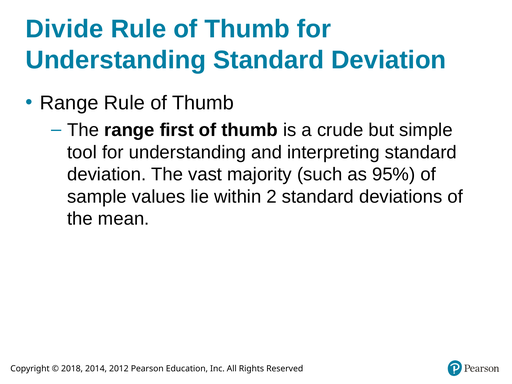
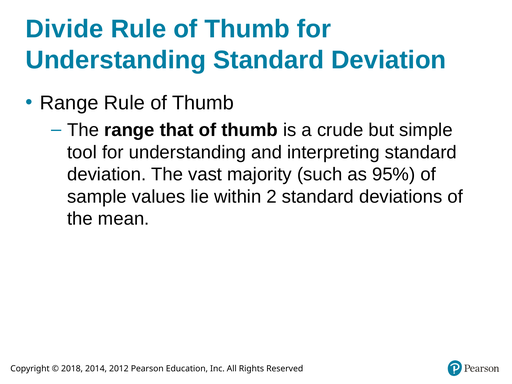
first: first -> that
